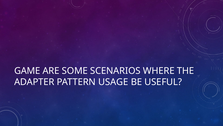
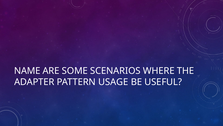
GAME: GAME -> NAME
